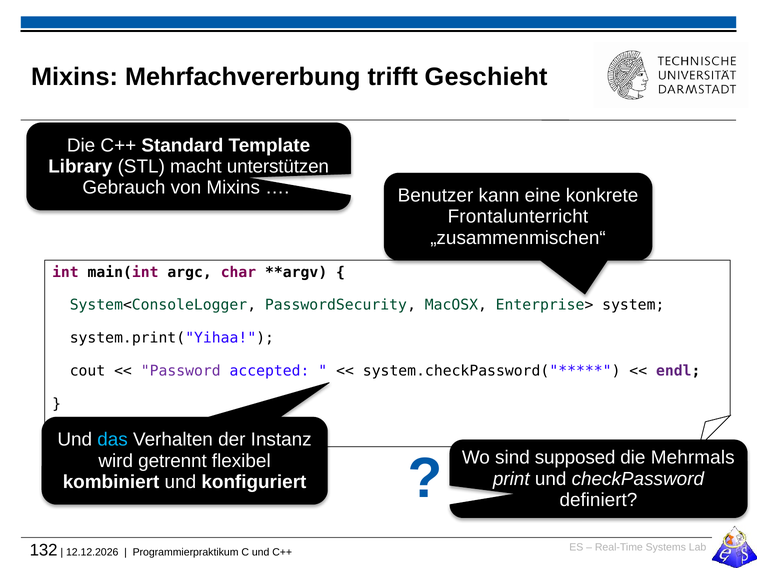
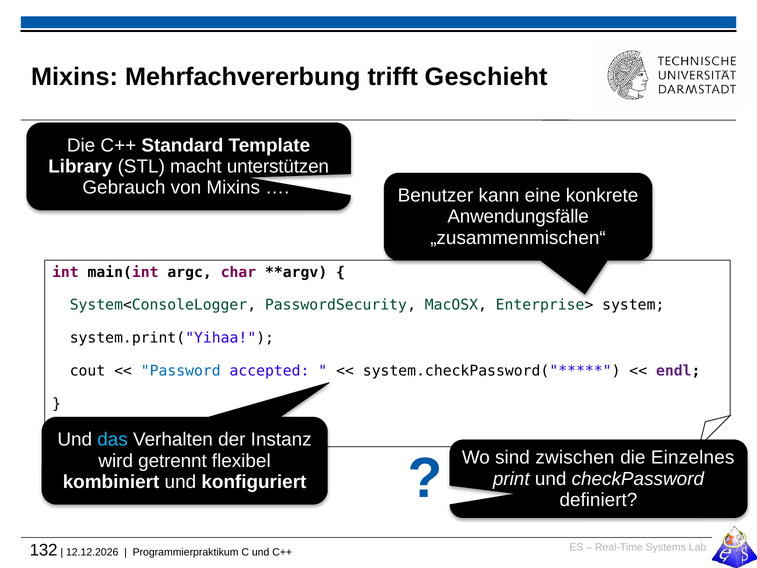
Frontalunterricht: Frontalunterricht -> Anwendungsfälle
Password colour: purple -> blue
supposed: supposed -> zwischen
Mehrmals: Mehrmals -> Einzelnes
